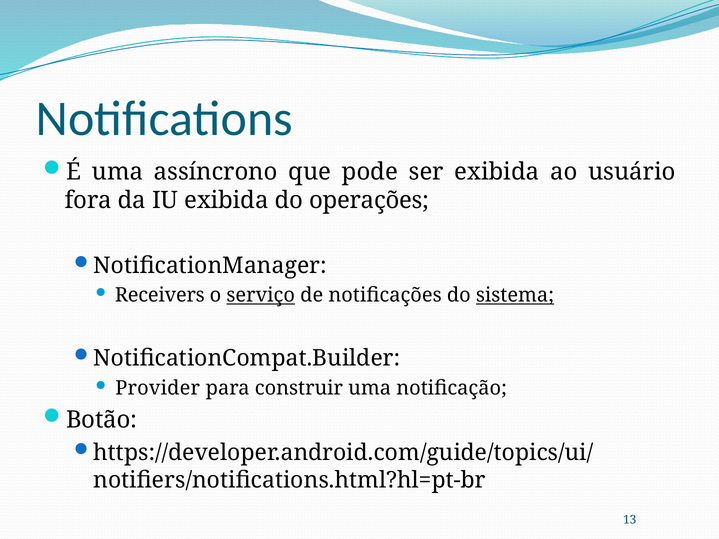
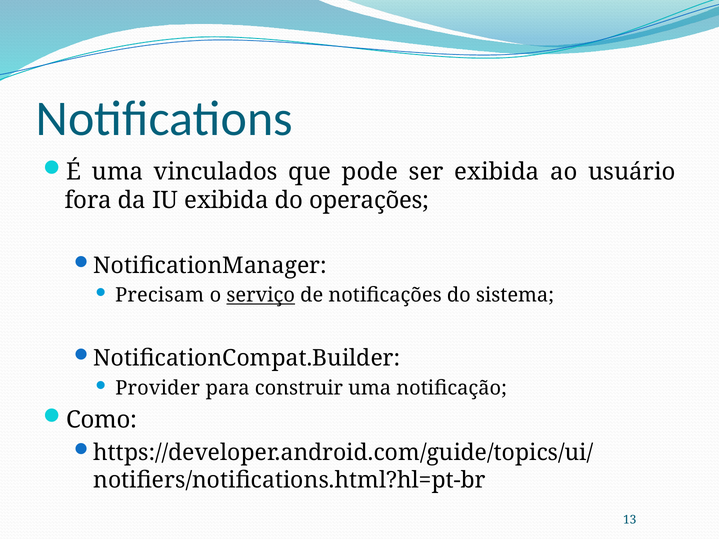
assíncrono: assíncrono -> vinculados
Receivers: Receivers -> Precisam
sistema underline: present -> none
Botão: Botão -> Como
